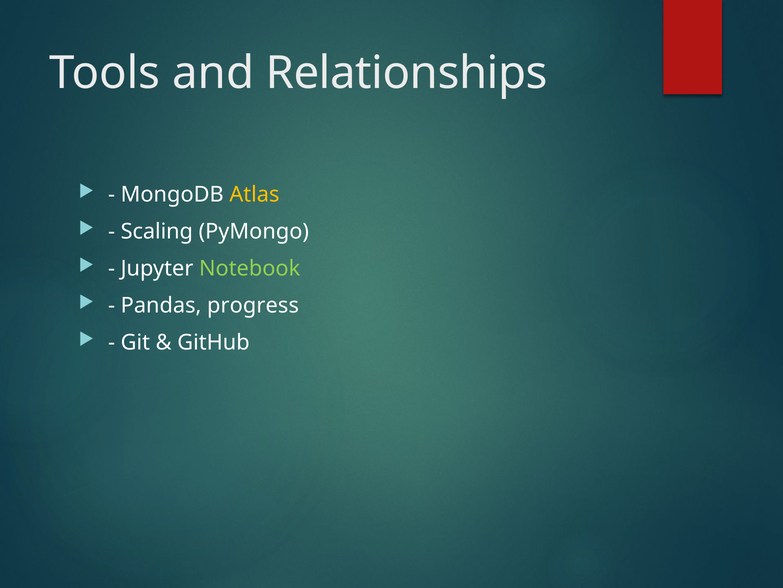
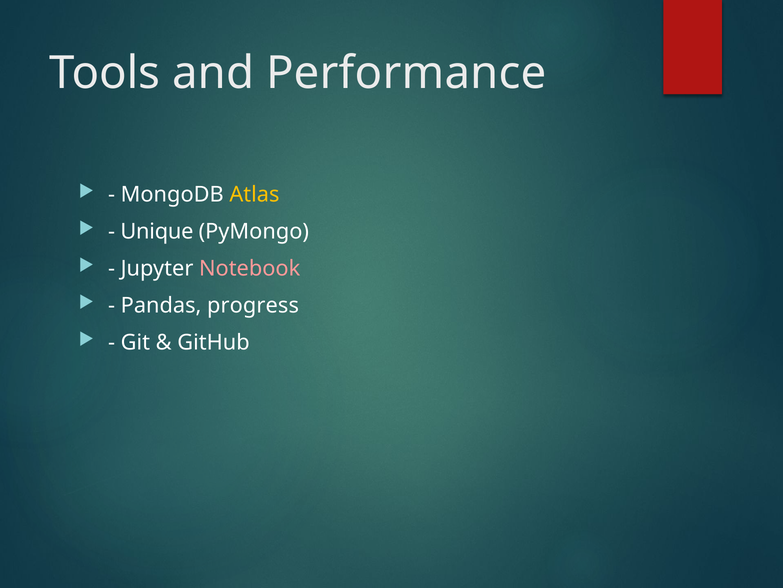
Relationships: Relationships -> Performance
Scaling: Scaling -> Unique
Notebook colour: light green -> pink
